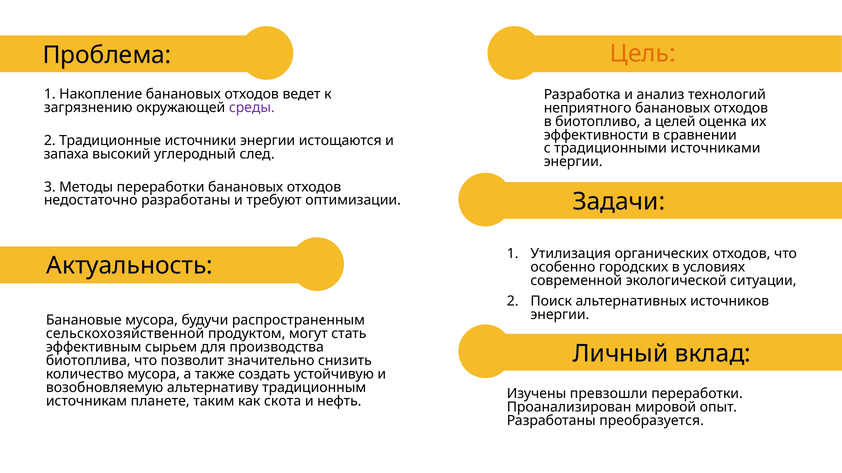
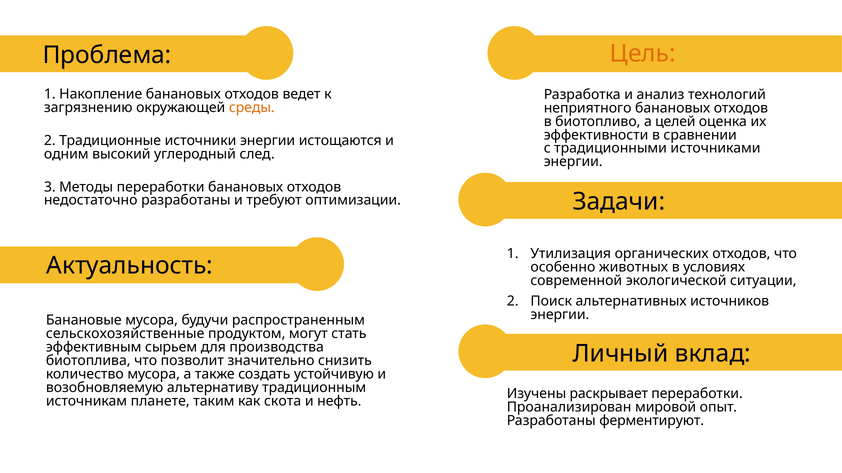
среды colour: purple -> orange
запаха: запаха -> одним
городских: городских -> животных
сельскохозяйственной: сельскохозяйственной -> сельскохозяйственные
превзошли: превзошли -> раскрывает
преобразуется: преобразуется -> ферментируют
